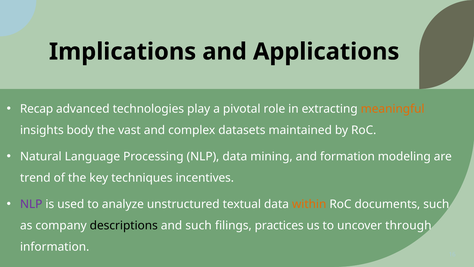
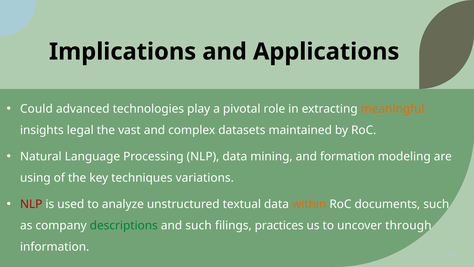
Recap: Recap -> Could
body: body -> legal
trend: trend -> using
incentives: incentives -> variations
NLP at (31, 204) colour: purple -> red
descriptions colour: black -> green
